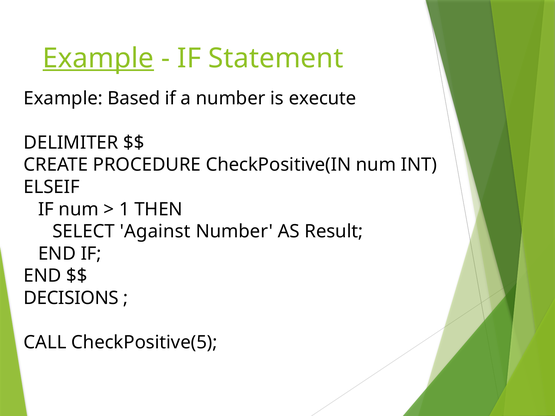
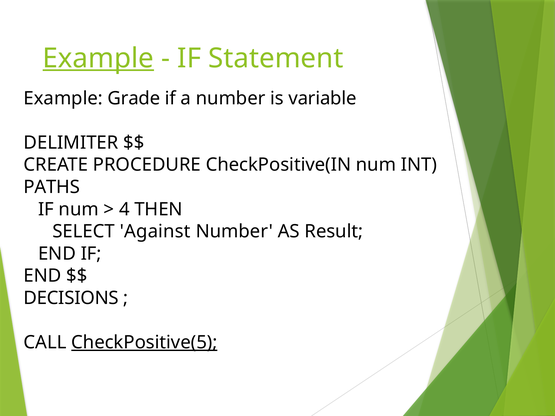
Based: Based -> Grade
execute: execute -> variable
ELSEIF: ELSEIF -> PATHS
1: 1 -> 4
CheckPositive(5 underline: none -> present
